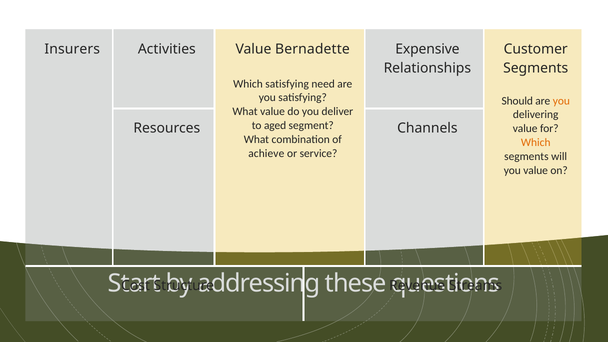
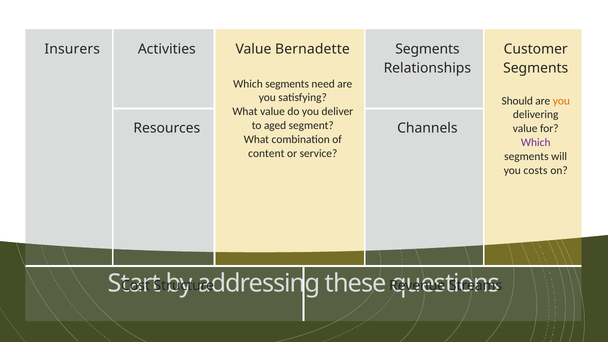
Expensive at (427, 49): Expensive -> Segments
satisfying at (287, 84): satisfying -> segments
Which at (536, 142) colour: orange -> purple
achieve: achieve -> content
you value: value -> costs
